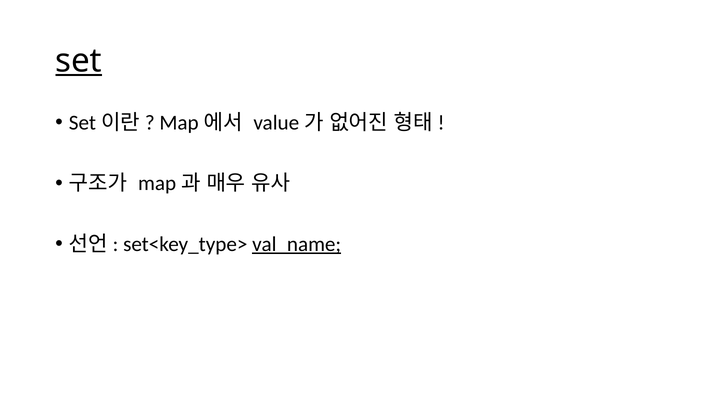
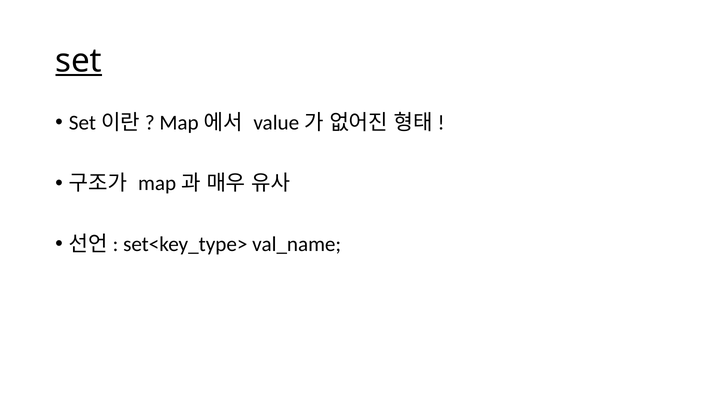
val_name underline: present -> none
